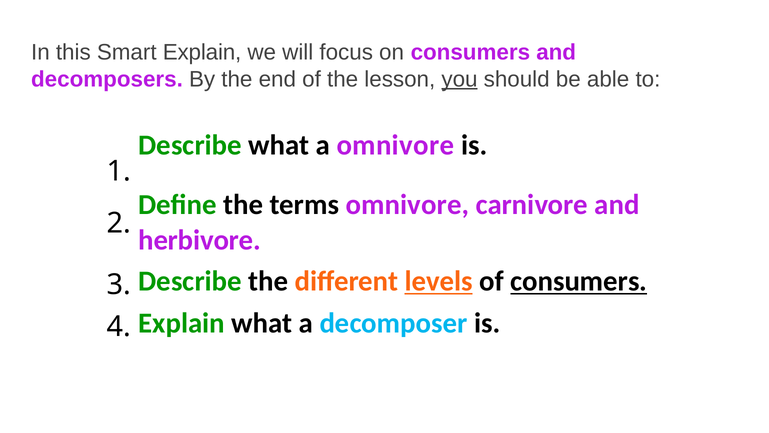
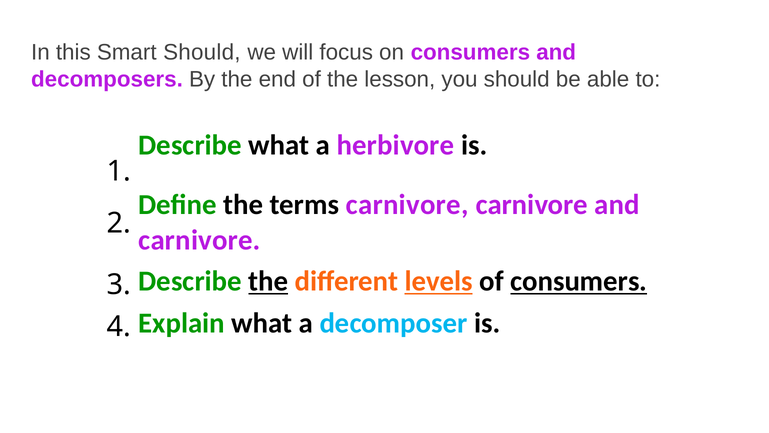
Smart Explain: Explain -> Should
you underline: present -> none
a omnivore: omnivore -> herbivore
terms omnivore: omnivore -> carnivore
herbivore at (200, 240): herbivore -> carnivore
the at (268, 281) underline: none -> present
